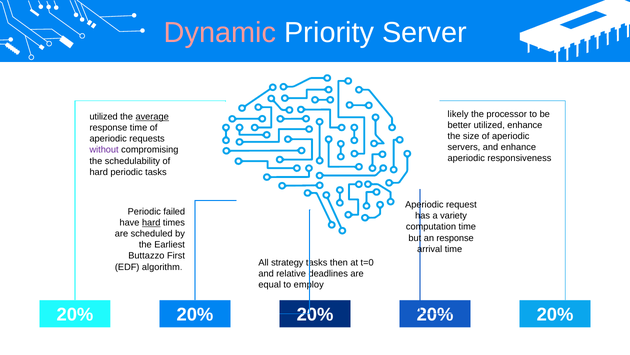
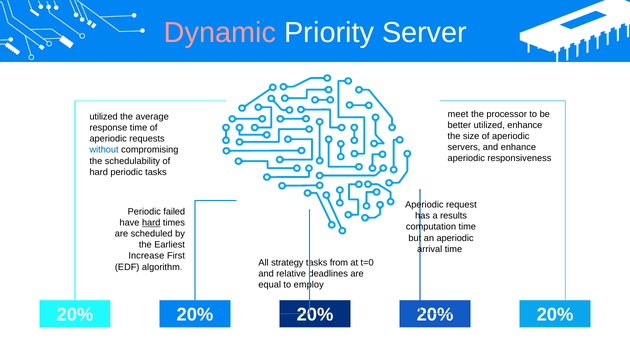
likely: likely -> meet
average underline: present -> none
without colour: purple -> blue
variety: variety -> results
an response: response -> aperiodic
Buttazzo: Buttazzo -> Increase
then: then -> from
